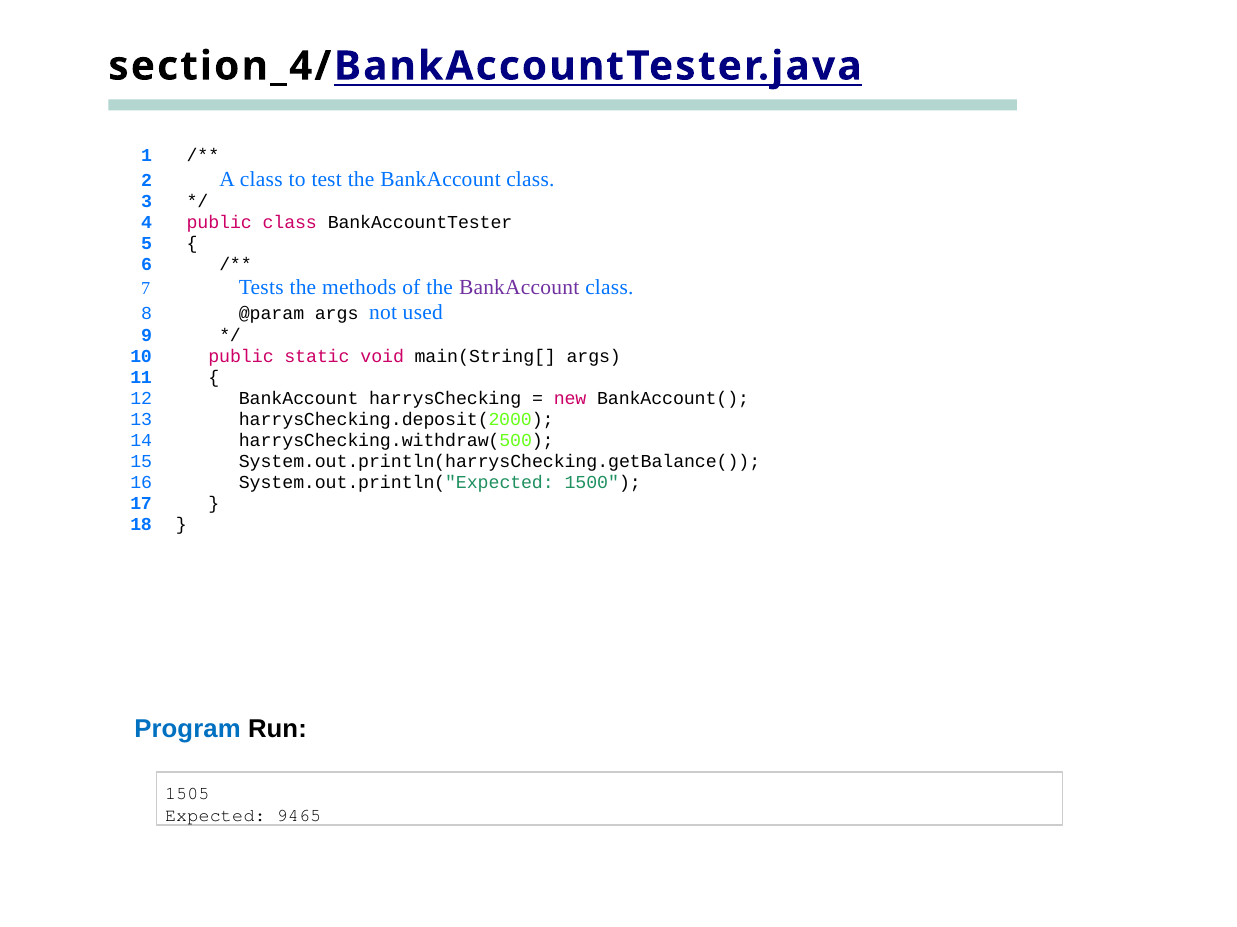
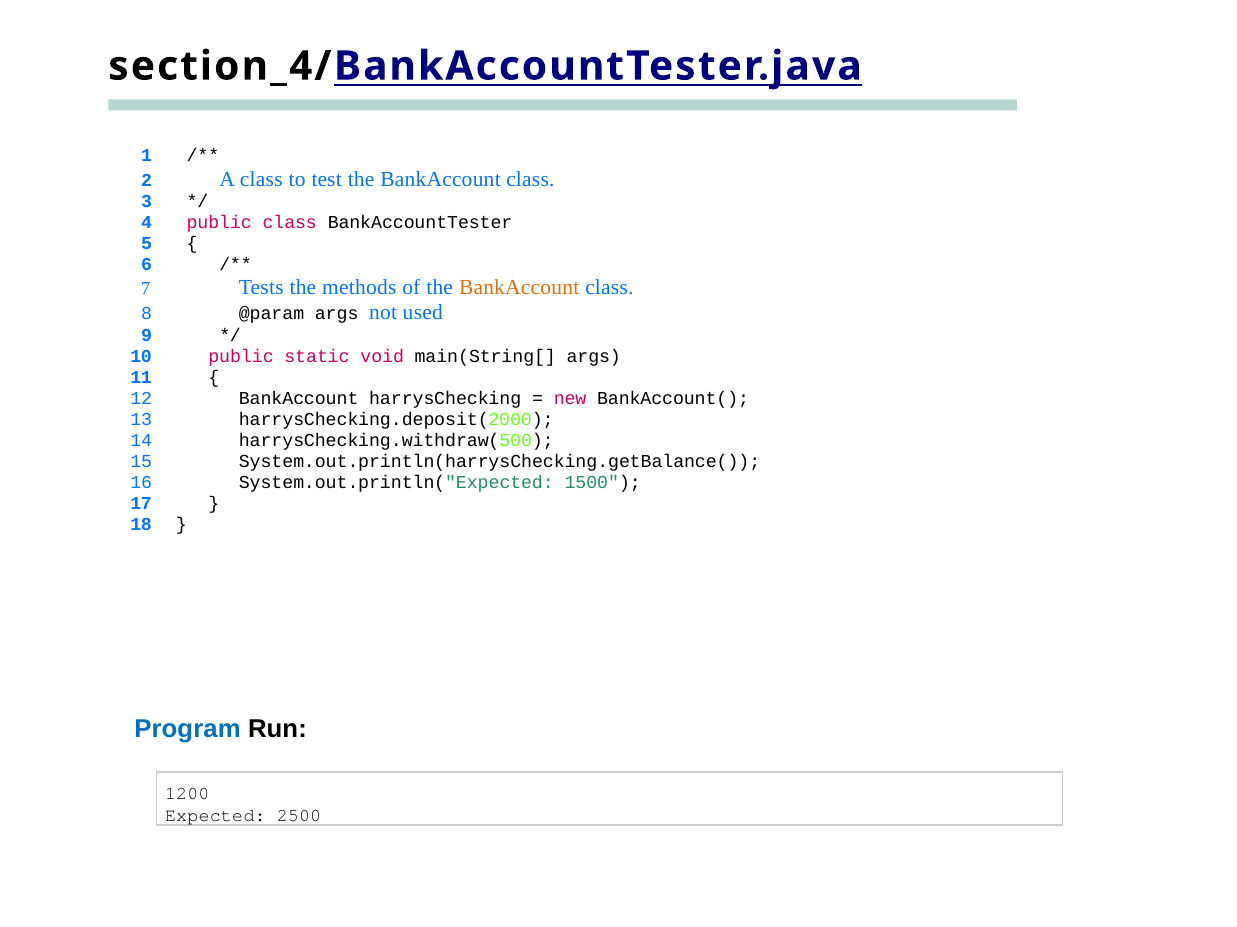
BankAccount at (519, 288) colour: purple -> orange
1505: 1505 -> 1200
9465: 9465 -> 2500
